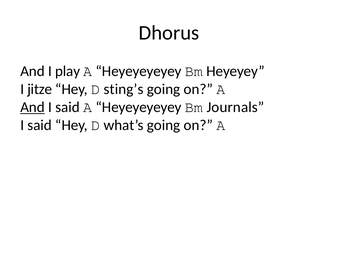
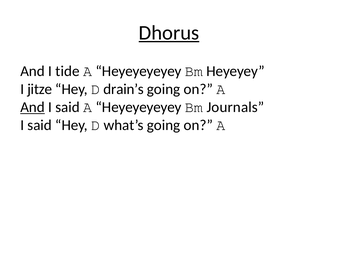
Dhorus underline: none -> present
play: play -> tide
sting’s: sting’s -> drain’s
